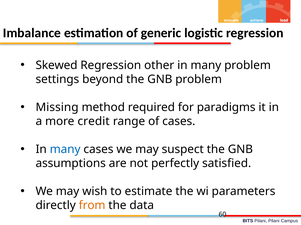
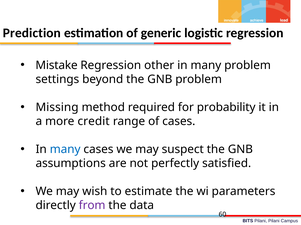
Imbalance: Imbalance -> Prediction
Skewed: Skewed -> Mistake
paradigms: paradigms -> probability
from colour: orange -> purple
